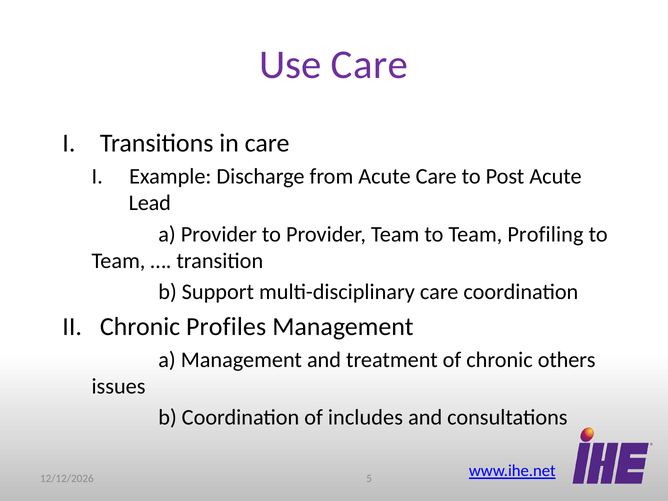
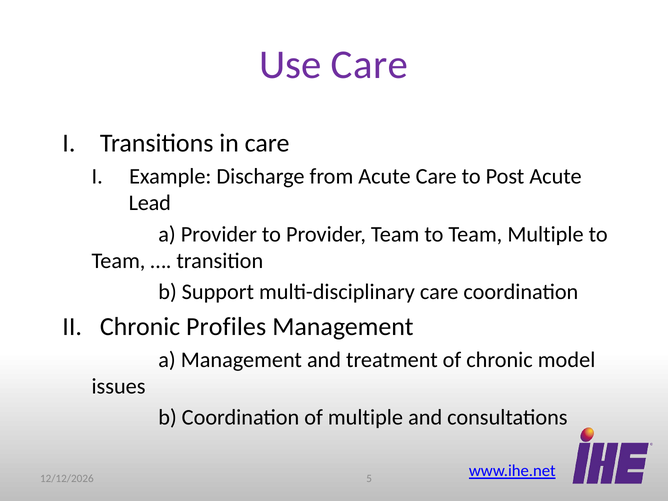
Team Profiling: Profiling -> Multiple
others: others -> model
of includes: includes -> multiple
